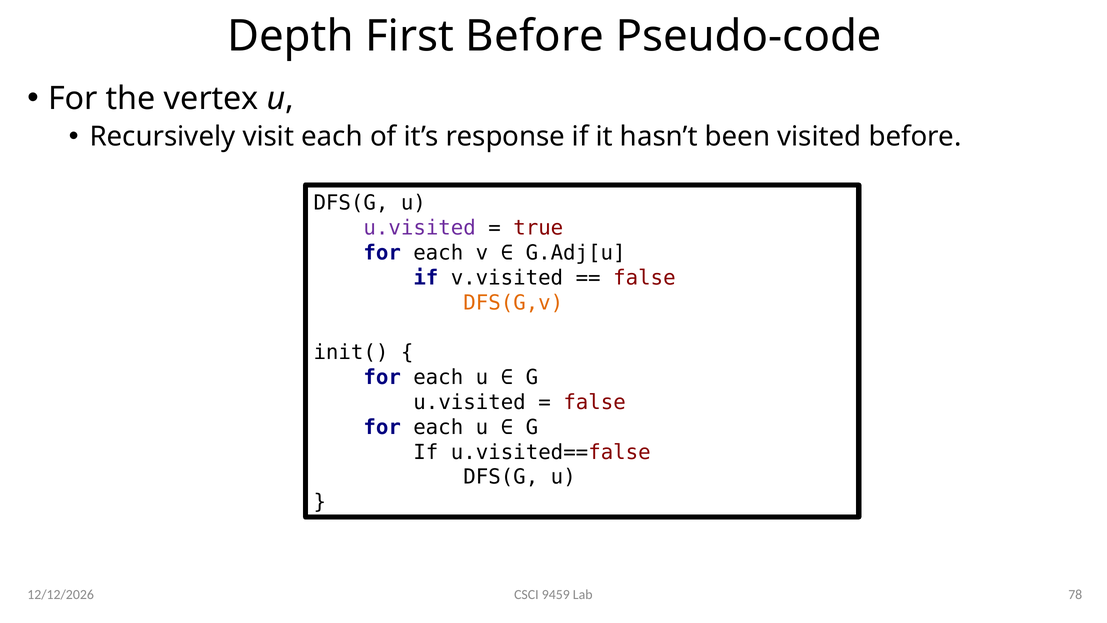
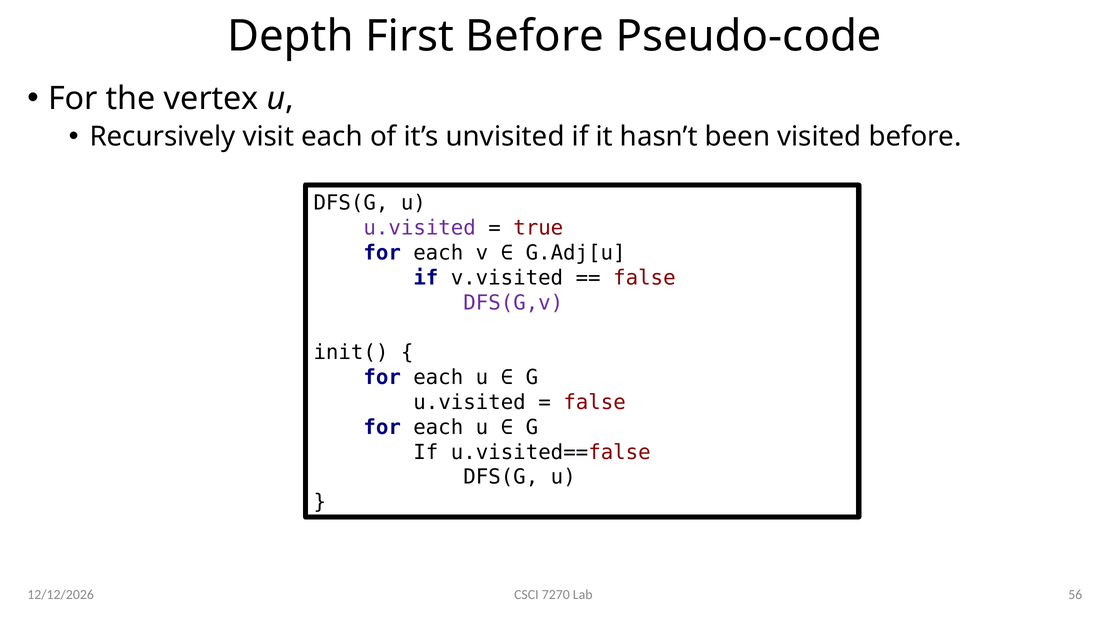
response: response -> unvisited
DFS(G,v colour: orange -> purple
9459: 9459 -> 7270
78: 78 -> 56
